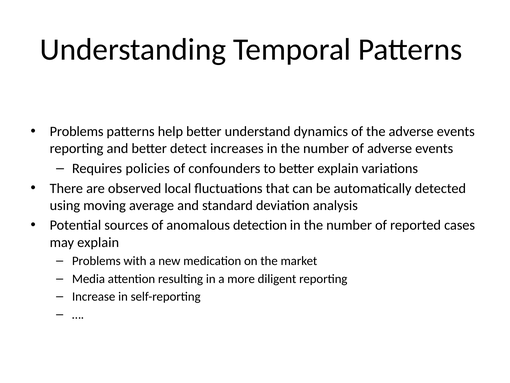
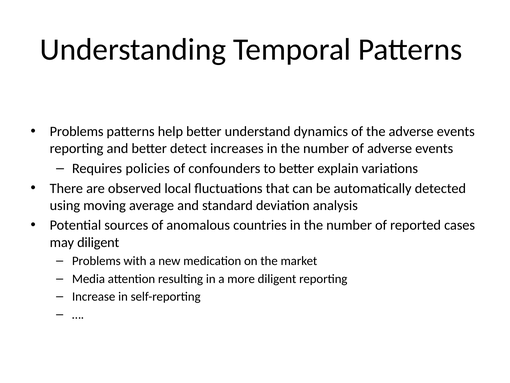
detection: detection -> countries
may explain: explain -> diligent
